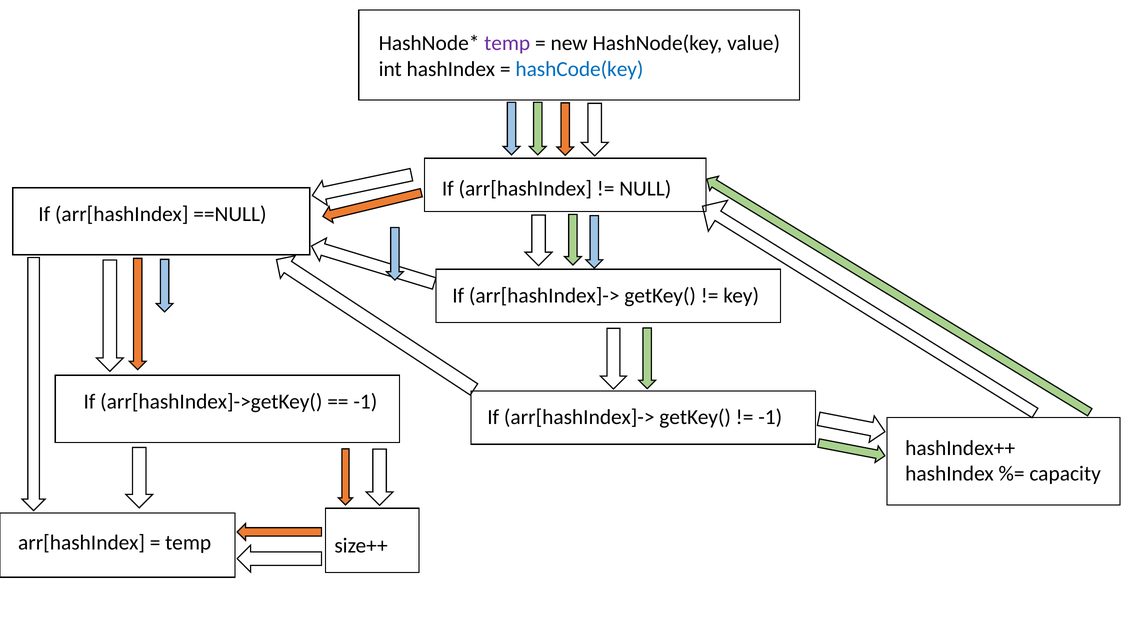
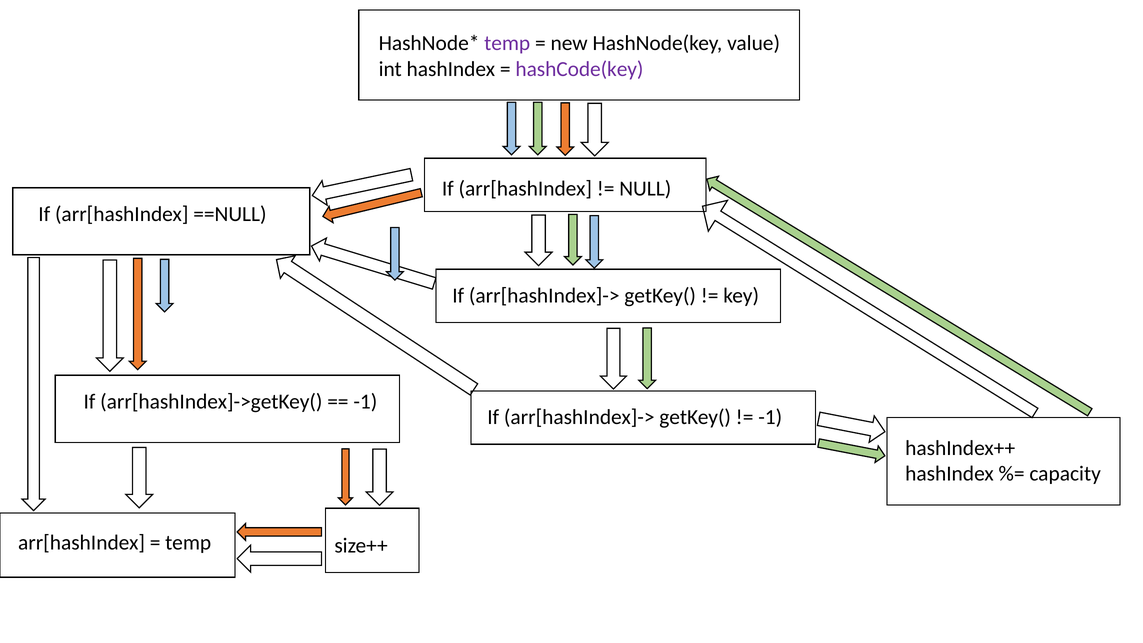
hashCode(key colour: blue -> purple
